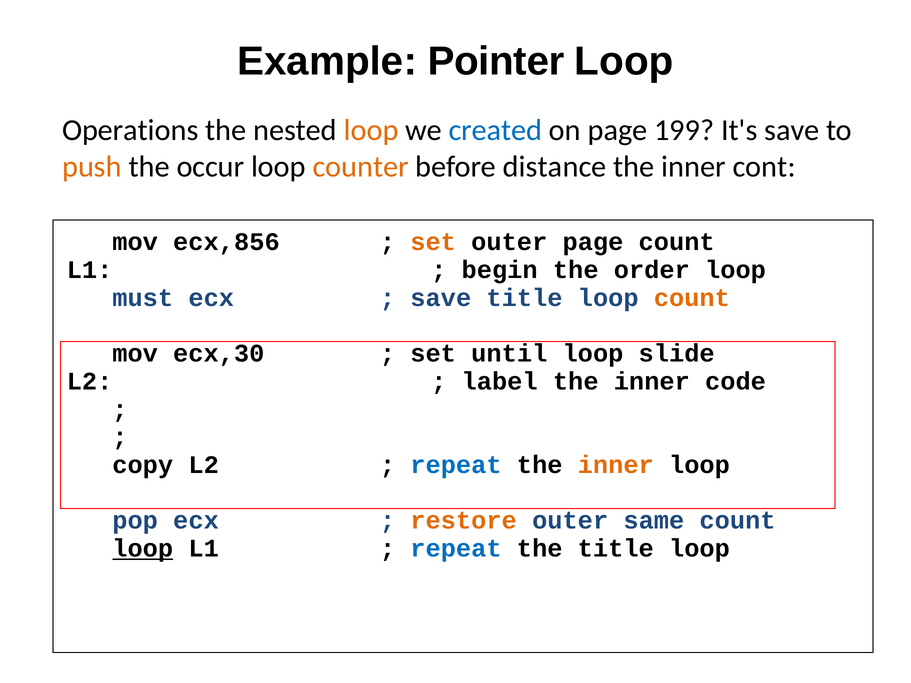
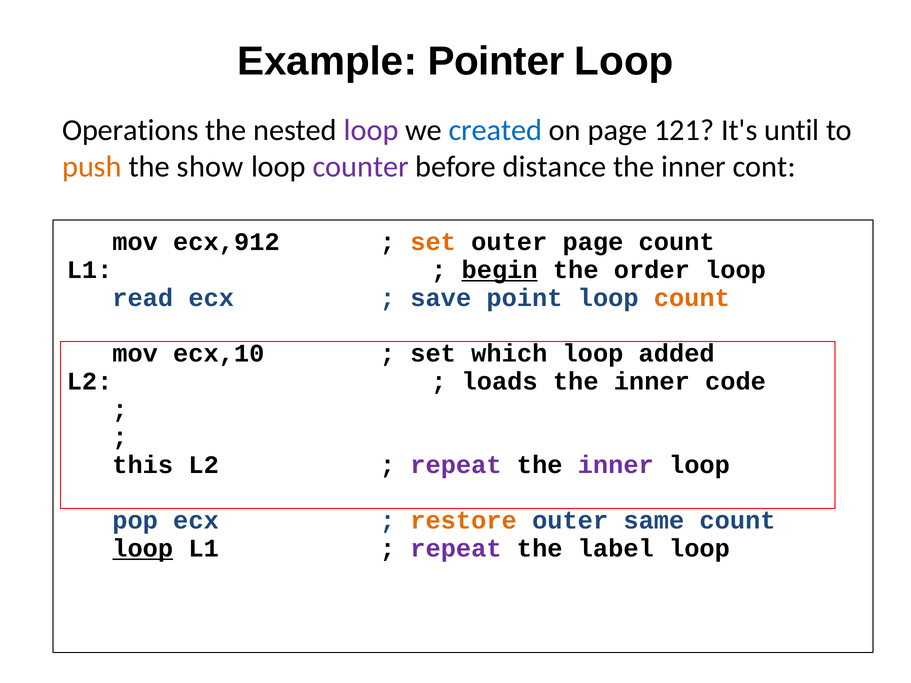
loop at (371, 130) colour: orange -> purple
199: 199 -> 121
It's save: save -> until
occur: occur -> show
counter colour: orange -> purple
ecx,856: ecx,856 -> ecx,912
begin underline: none -> present
must: must -> read
save title: title -> point
ecx,30: ecx,30 -> ecx,10
until: until -> which
slide: slide -> added
label: label -> loads
copy: copy -> this
repeat at (456, 465) colour: blue -> purple
inner at (616, 465) colour: orange -> purple
repeat at (456, 549) colour: blue -> purple
the title: title -> label
